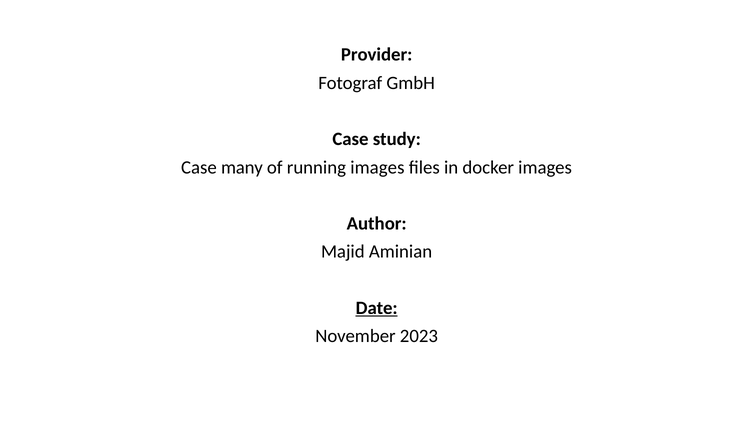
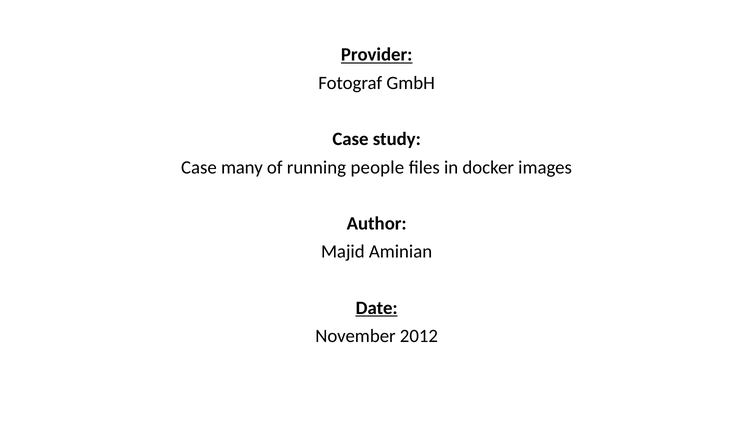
Provider underline: none -> present
running images: images -> people
2023: 2023 -> 2012
